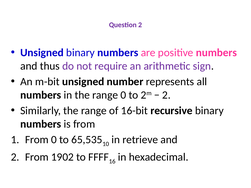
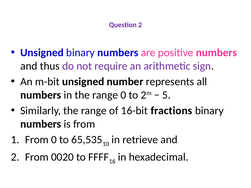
2 at (166, 95): 2 -> 5
recursive: recursive -> fractions
1902: 1902 -> 0020
